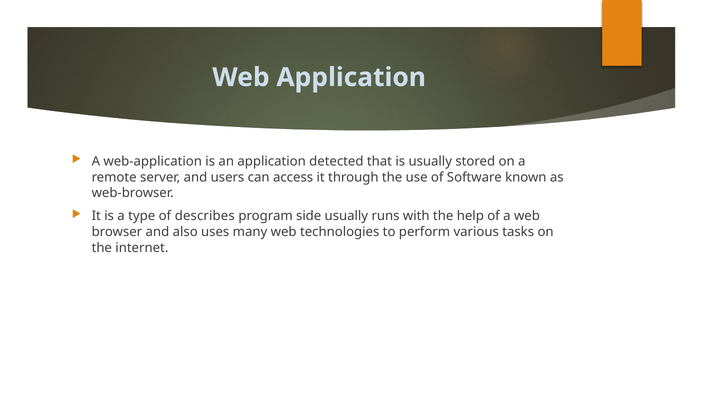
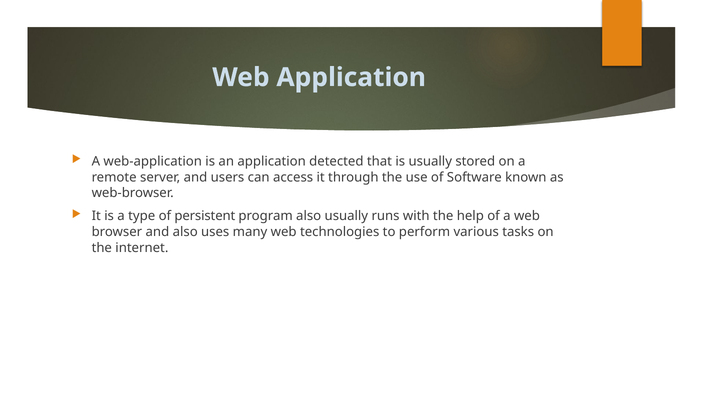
describes: describes -> persistent
program side: side -> also
